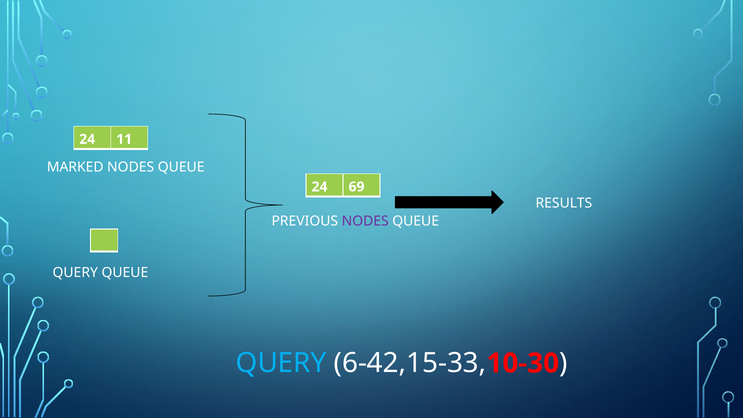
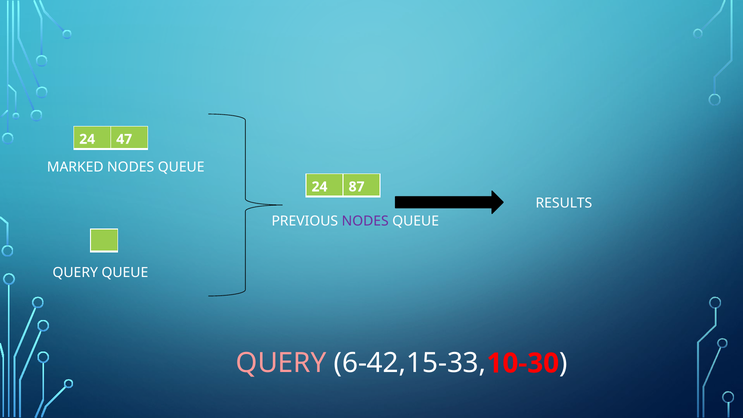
11: 11 -> 47
69: 69 -> 87
QUERY at (281, 363) colour: light blue -> pink
